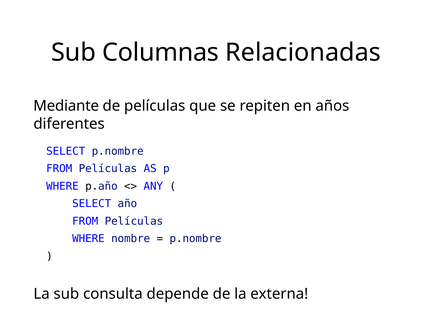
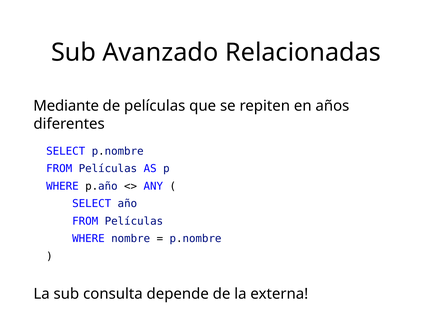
Columnas: Columnas -> Avanzado
